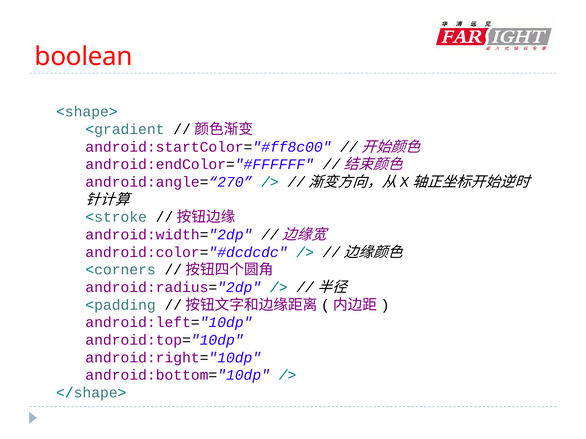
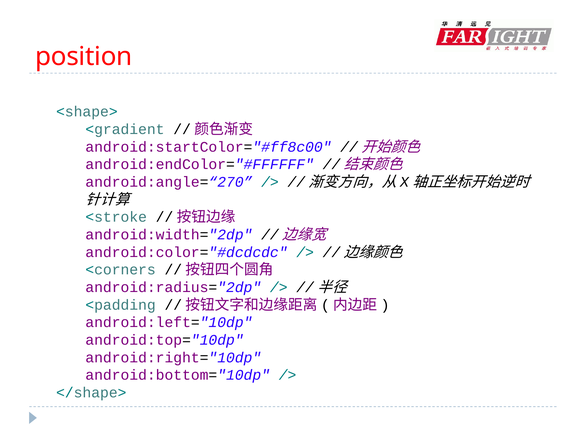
boolean: boolean -> position
